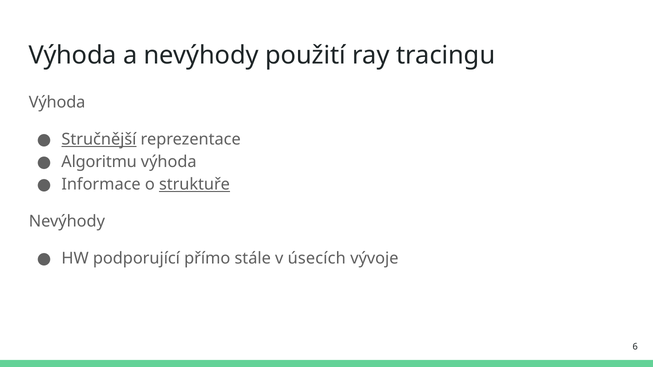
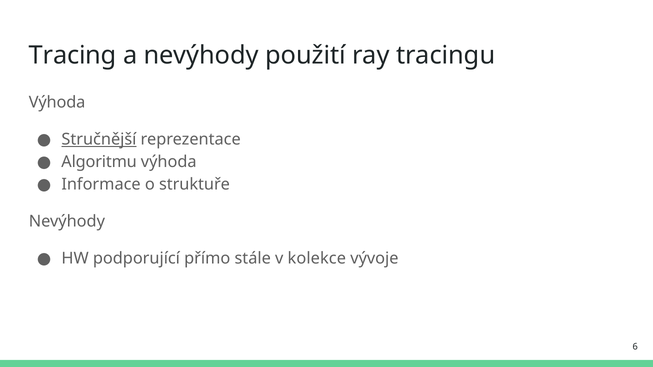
Výhoda at (73, 55): Výhoda -> Tracing
struktuře underline: present -> none
úsecích: úsecích -> kolekce
